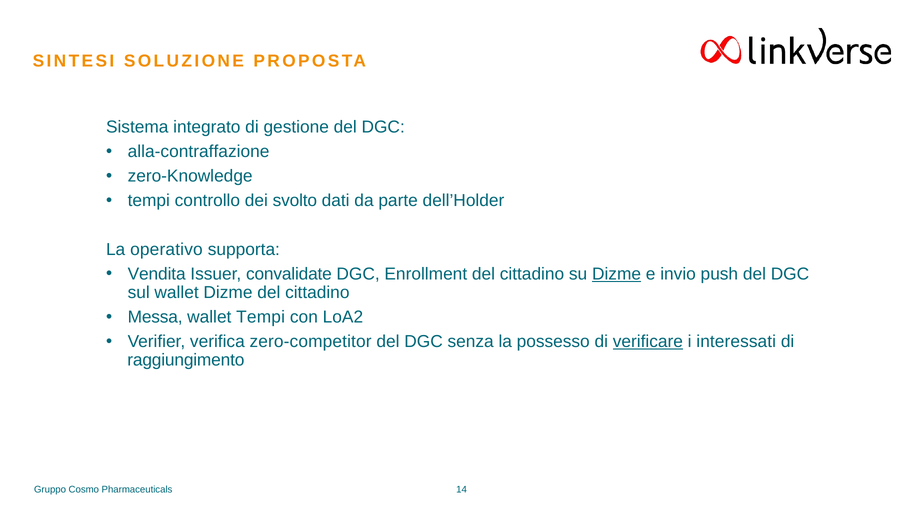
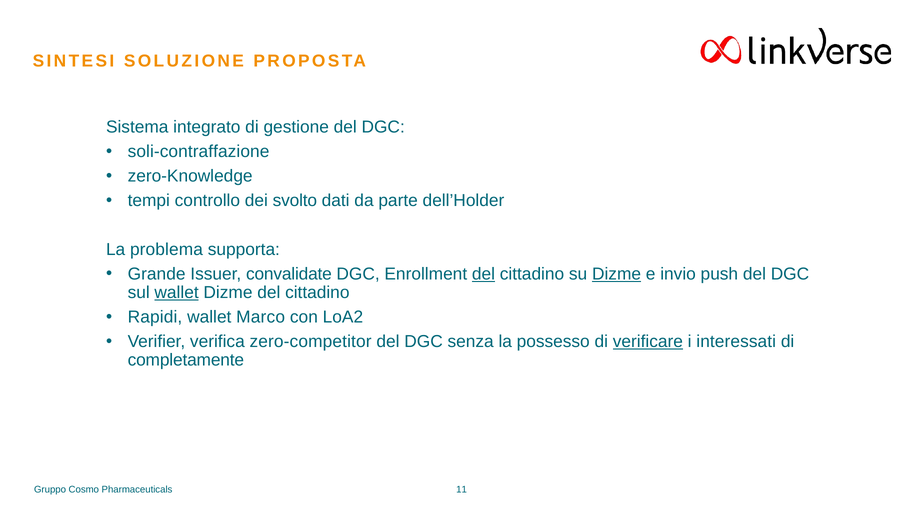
alla-contraffazione: alla-contraffazione -> soli-contraffazione
operativo: operativo -> problema
Vendita: Vendita -> Grande
del at (483, 274) underline: none -> present
wallet at (177, 293) underline: none -> present
Messa: Messa -> Rapidi
wallet Tempi: Tempi -> Marco
raggiungimento: raggiungimento -> completamente
14: 14 -> 11
